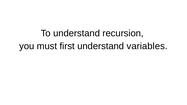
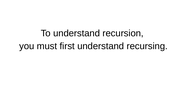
variables: variables -> recursing
